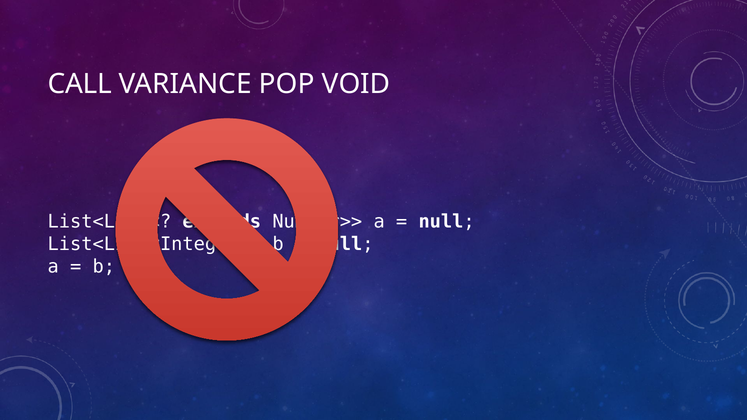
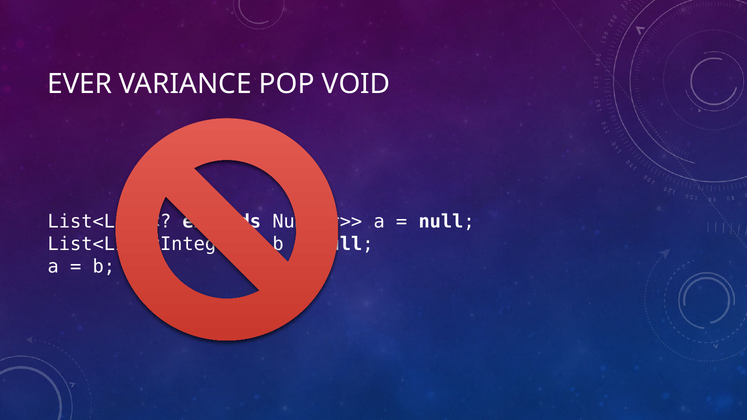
CALL: CALL -> EVER
